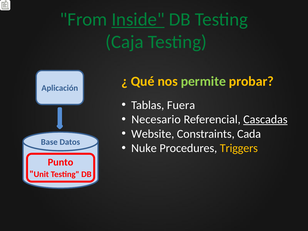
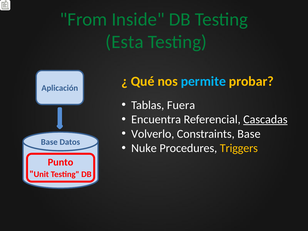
Inside underline: present -> none
Caja: Caja -> Esta
permite colour: light green -> light blue
Necesario: Necesario -> Encuentra
Website: Website -> Volverlo
Constraints Cada: Cada -> Base
